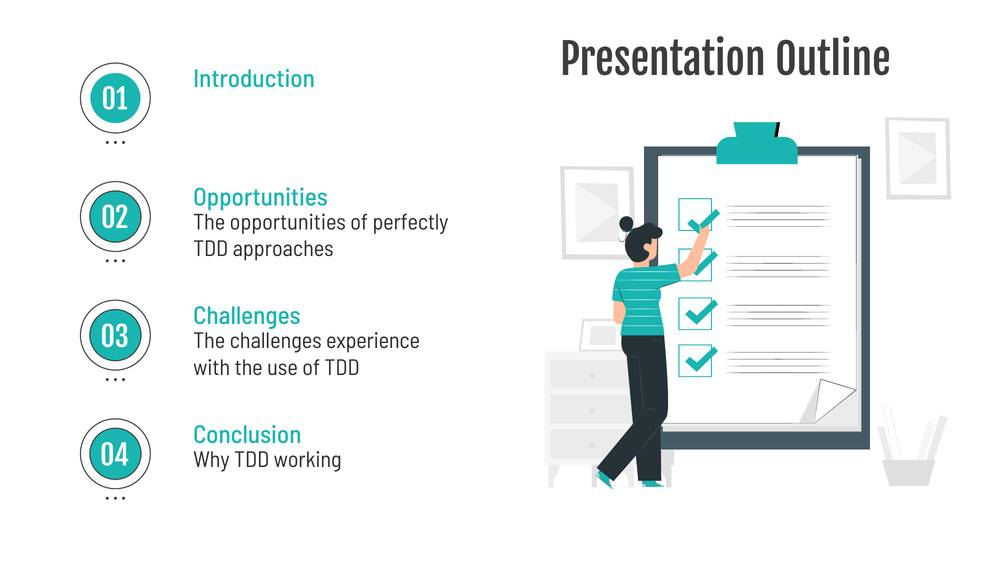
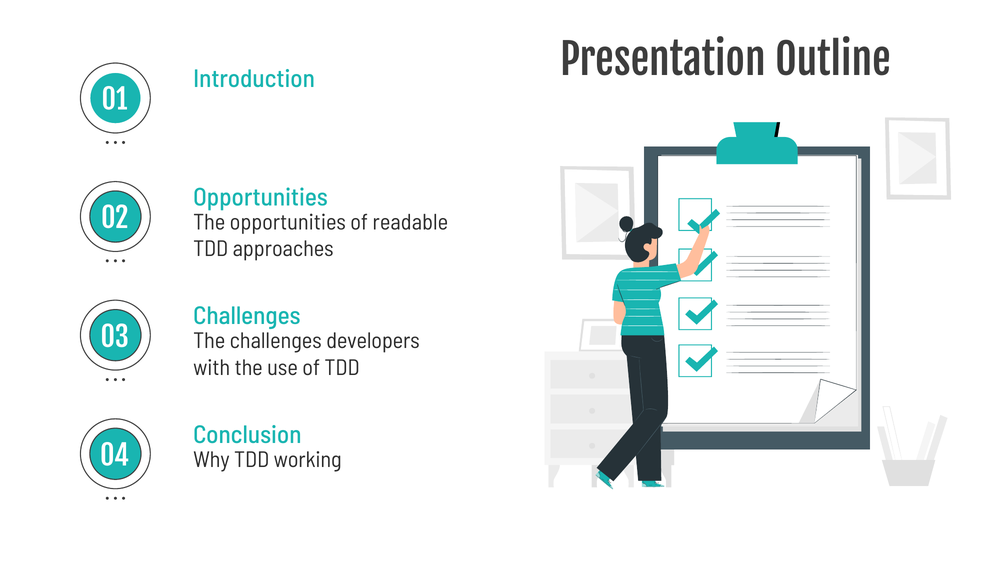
perfectly: perfectly -> readable
experience: experience -> developers
